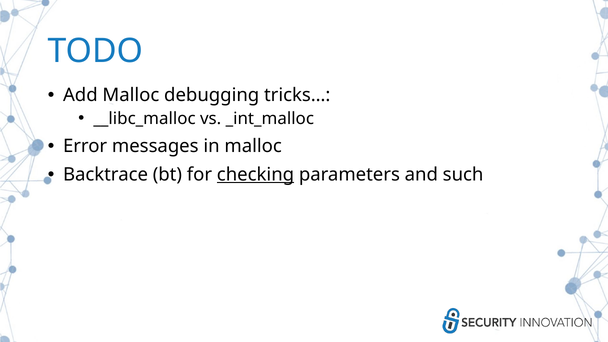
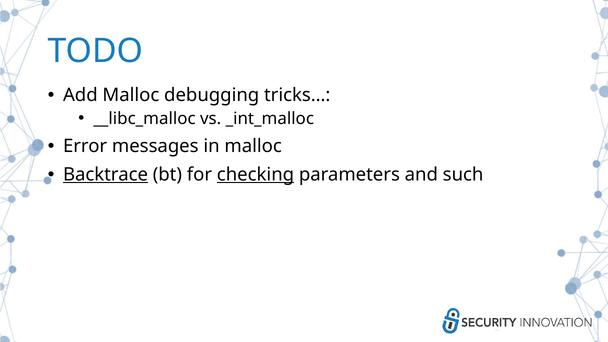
Backtrace underline: none -> present
